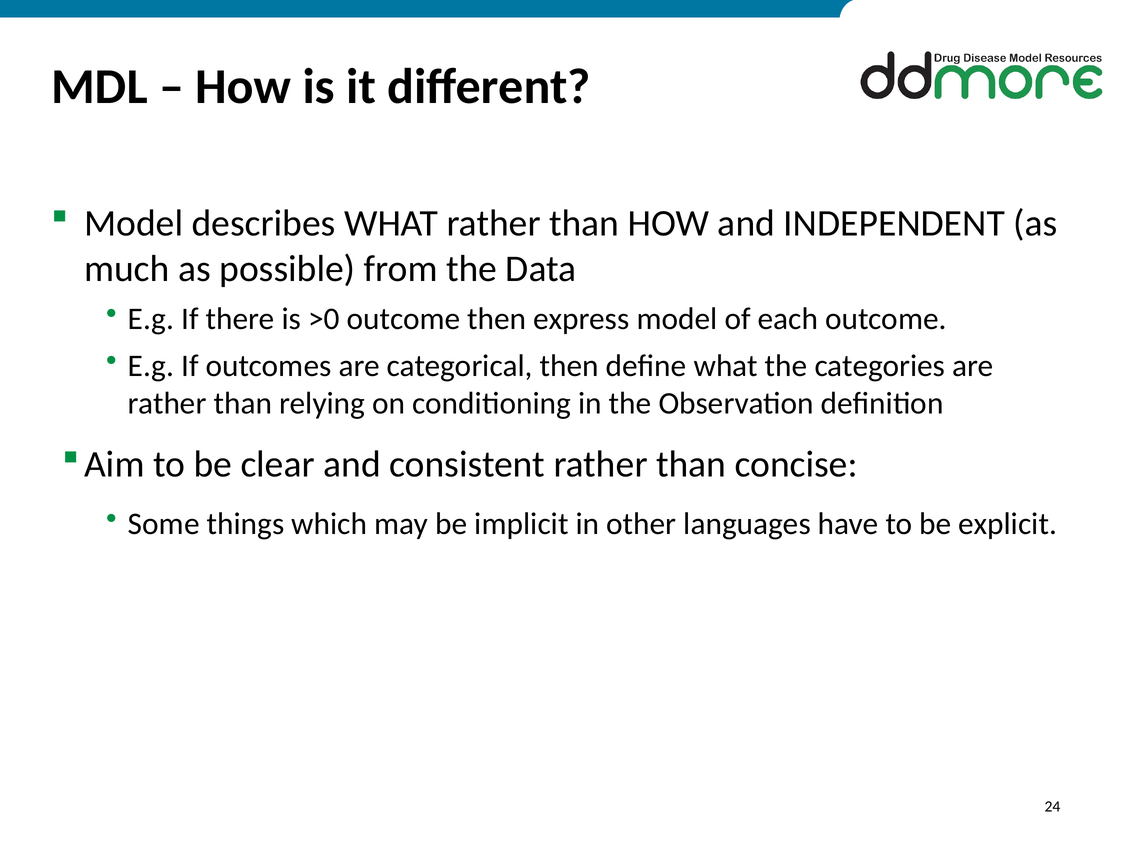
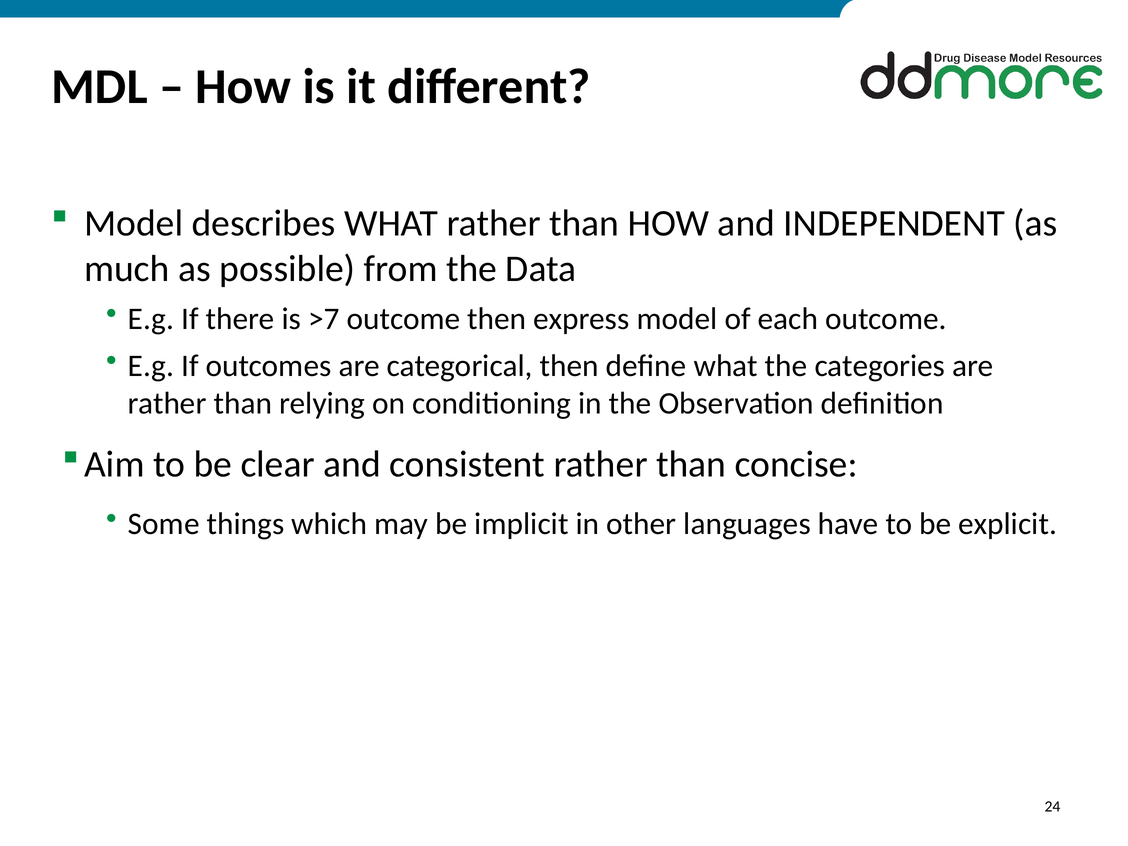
>0: >0 -> >7
